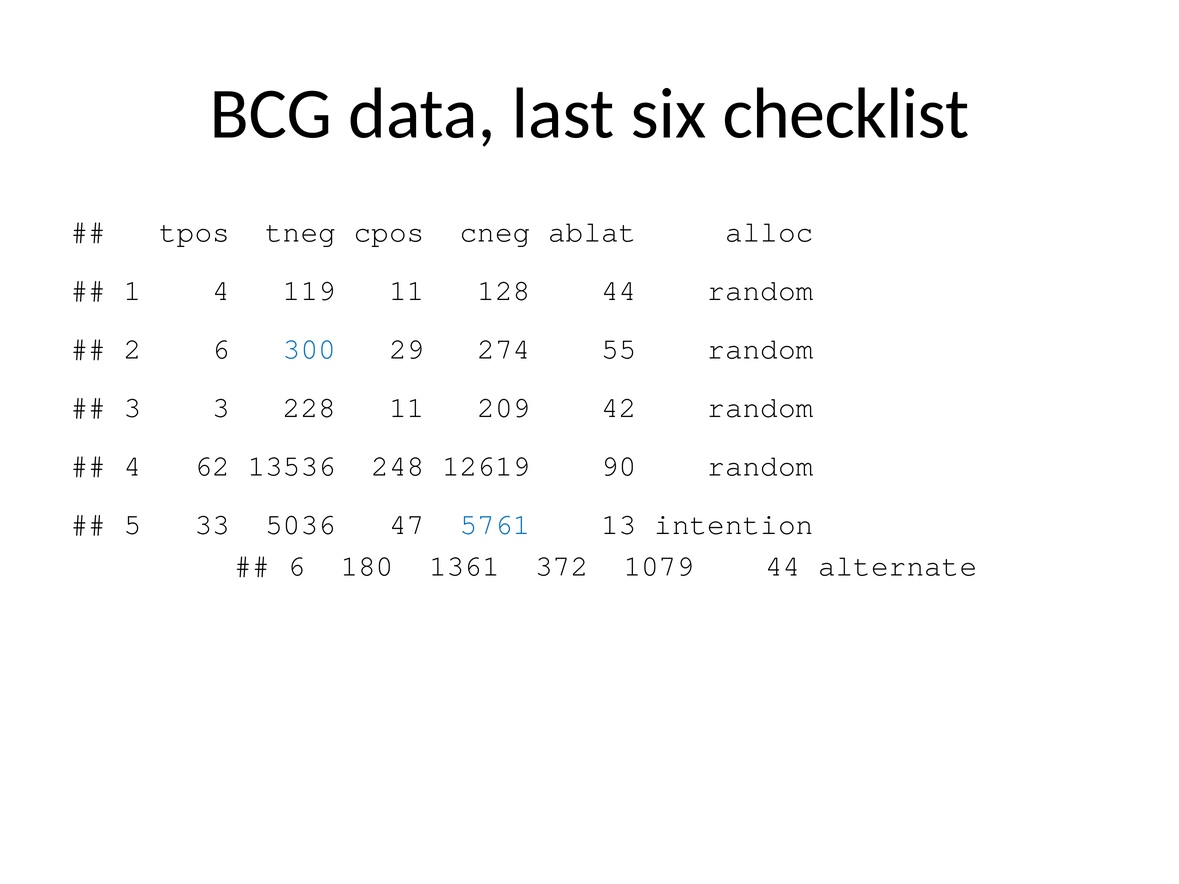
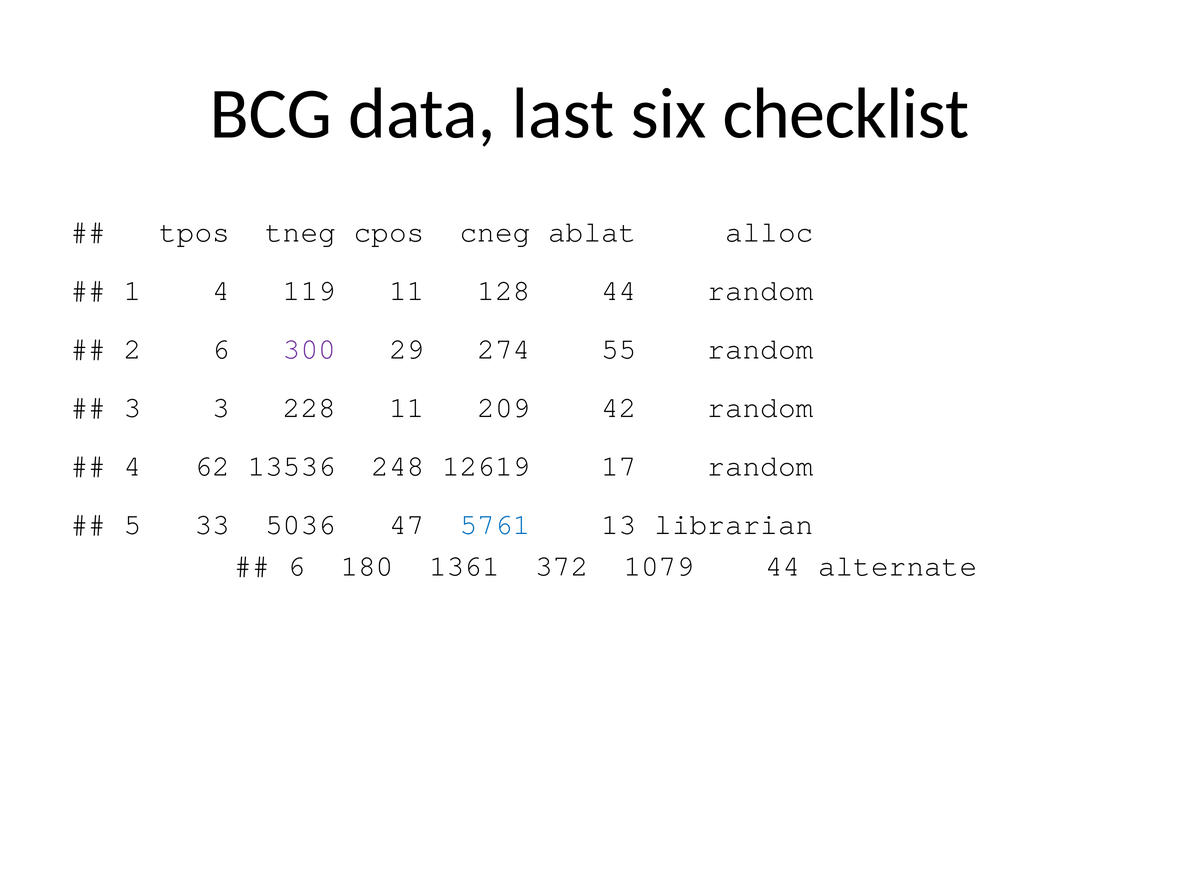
300 colour: blue -> purple
90: 90 -> 17
intention: intention -> librarian
